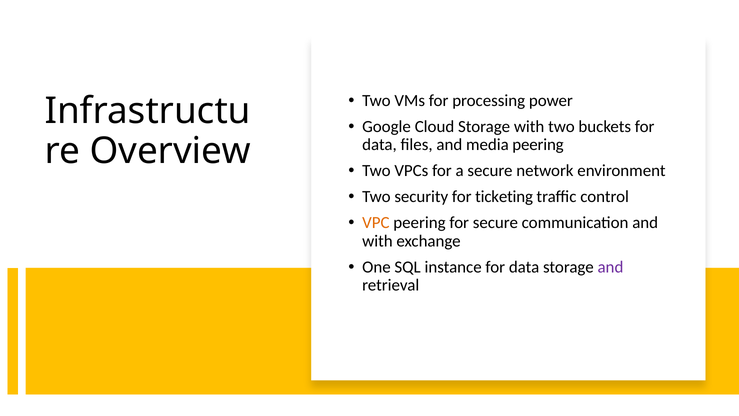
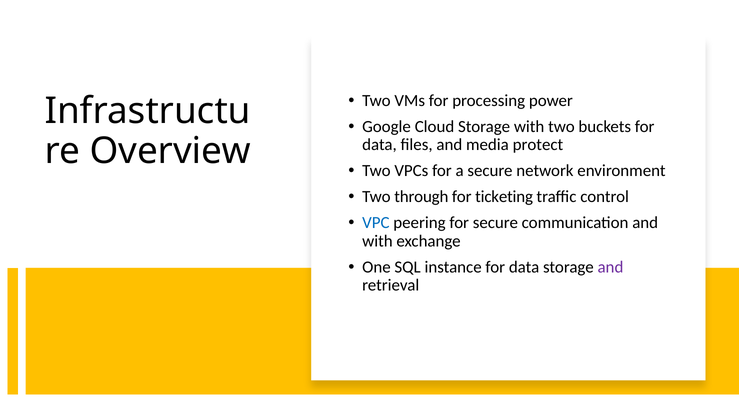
media peering: peering -> protect
security: security -> through
VPC colour: orange -> blue
